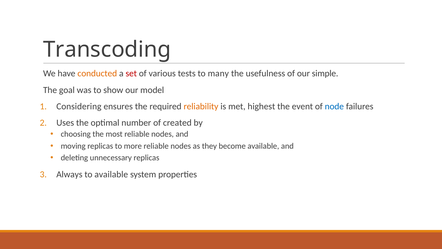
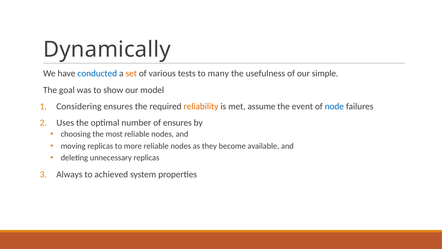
Transcoding: Transcoding -> Dynamically
conducted colour: orange -> blue
set colour: red -> orange
highest: highest -> assume
of created: created -> ensures
to available: available -> achieved
